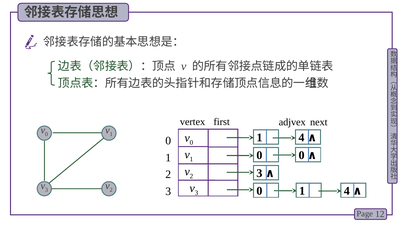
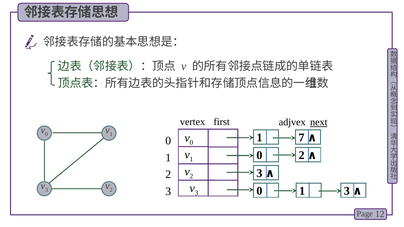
next underline: none -> present
1 4: 4 -> 7
0 0: 0 -> 2
0 4: 4 -> 3
